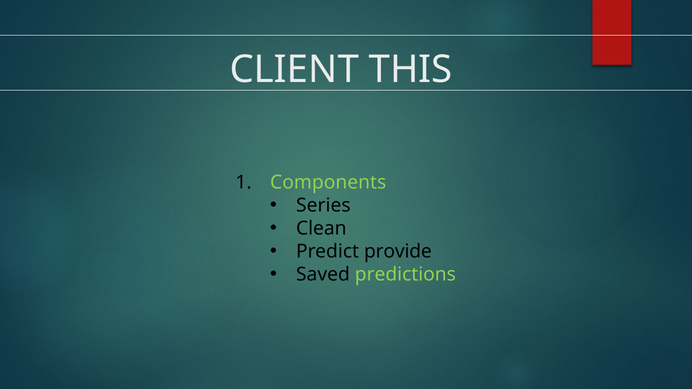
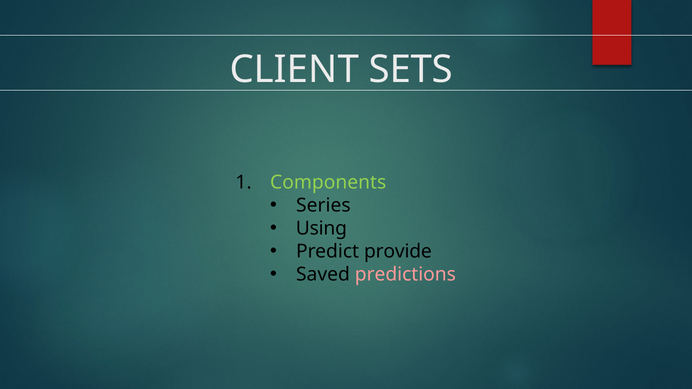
THIS: THIS -> SETS
Clean: Clean -> Using
predictions colour: light green -> pink
